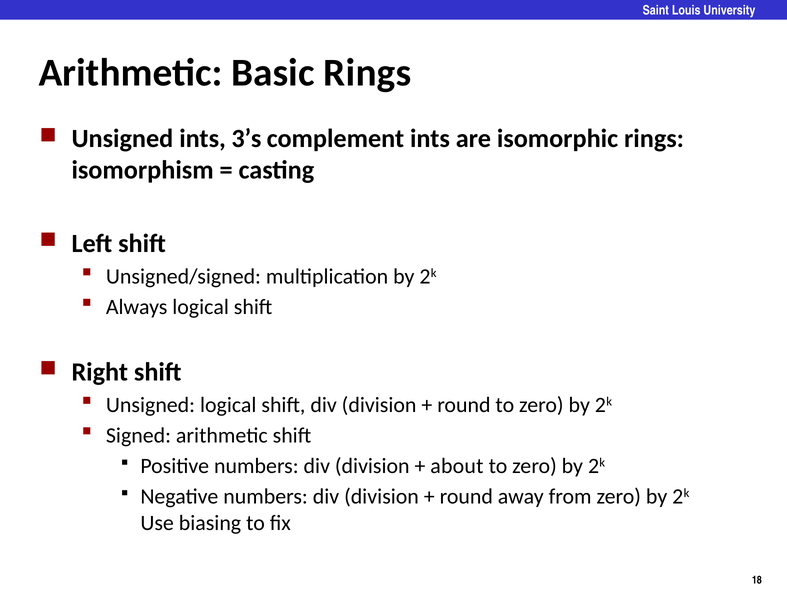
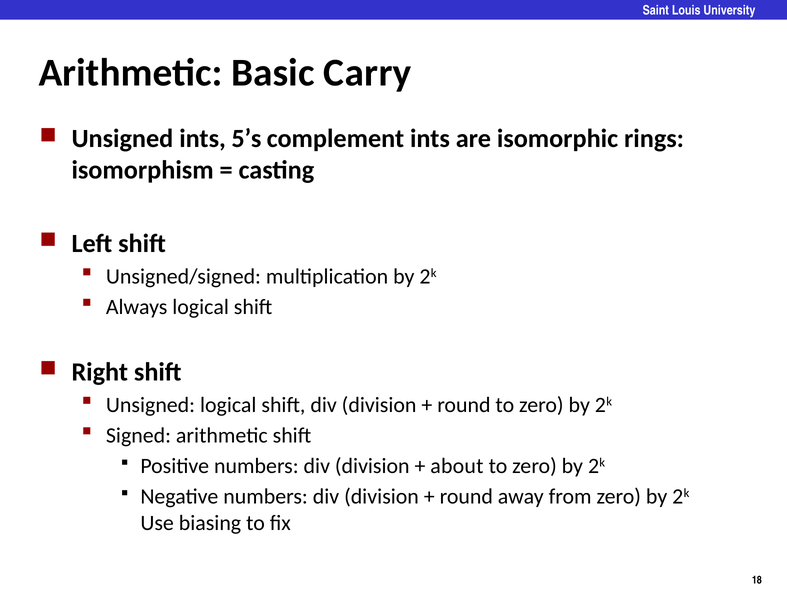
Basic Rings: Rings -> Carry
3’s: 3’s -> 5’s
